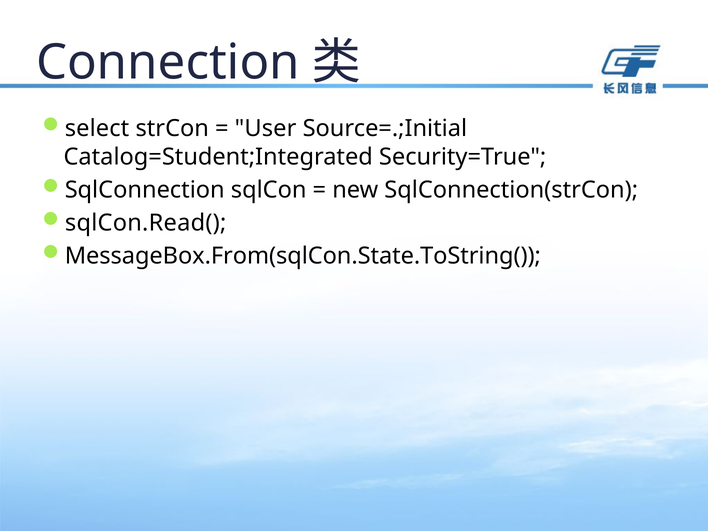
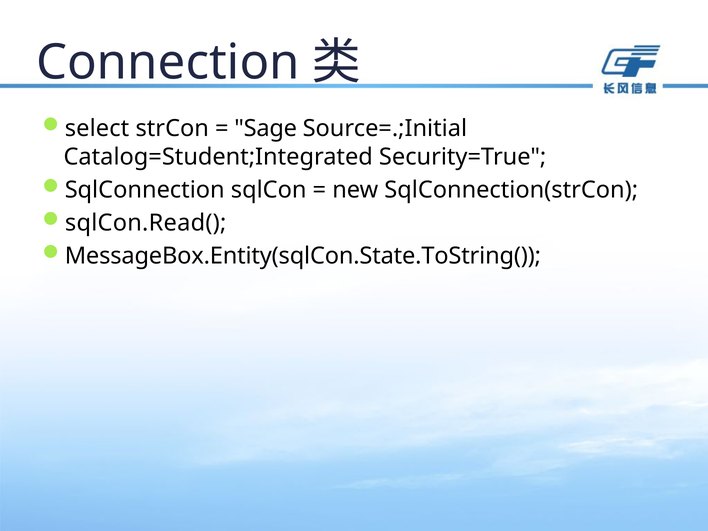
User: User -> Sage
MessageBox.From(sqlCon.State.ToString(: MessageBox.From(sqlCon.State.ToString( -> MessageBox.Entity(sqlCon.State.ToString(
